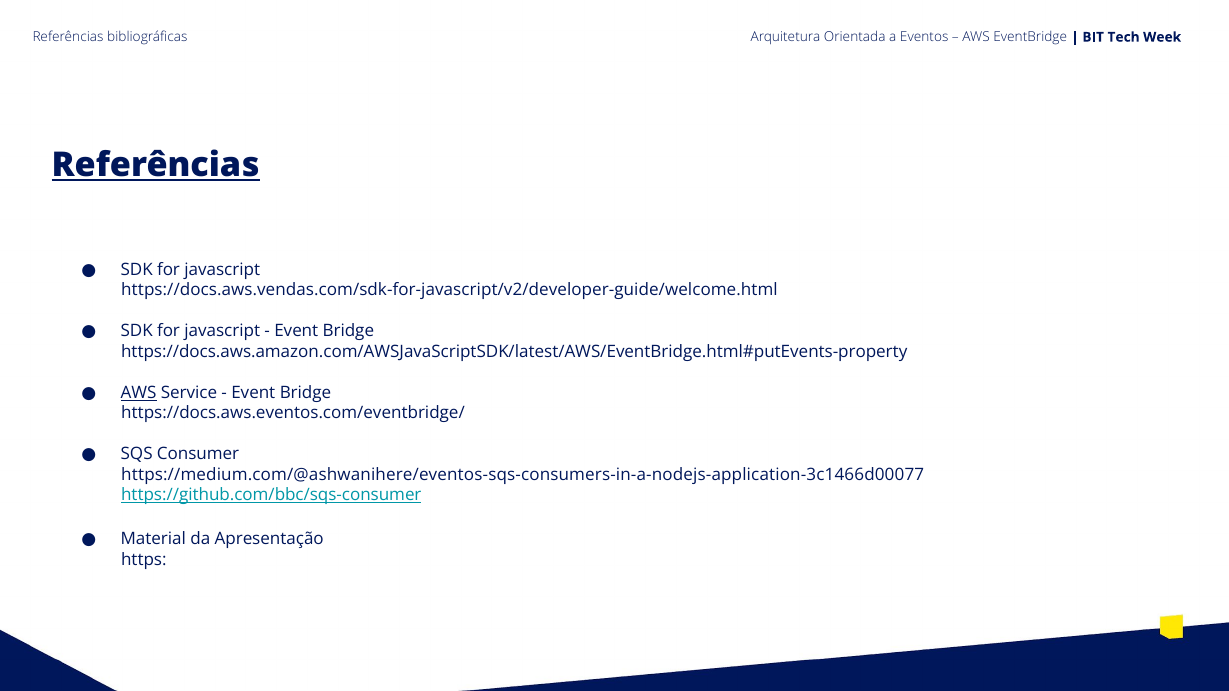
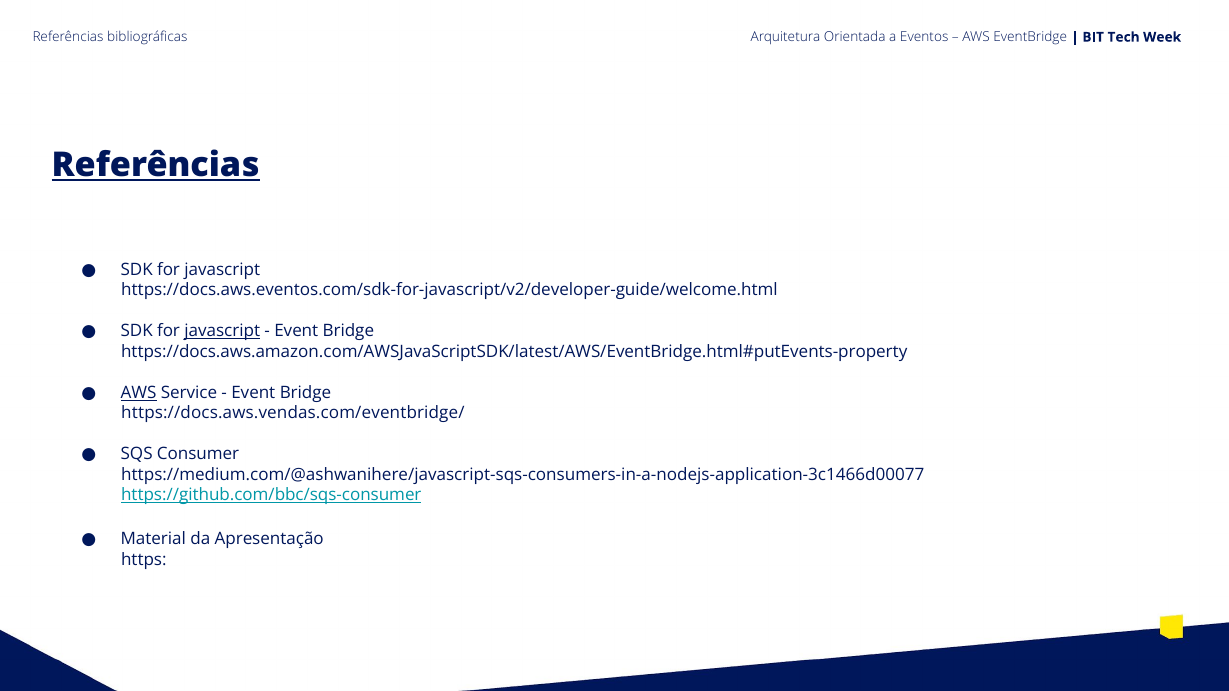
https://docs.aws.vendas.com/sdk-for-javascript/v2/developer-guide/welcome.html: https://docs.aws.vendas.com/sdk-for-javascript/v2/developer-guide/welcome.html -> https://docs.aws.eventos.com/sdk-for-javascript/v2/developer-guide/welcome.html
javascript at (222, 331) underline: none -> present
https://docs.aws.eventos.com/eventbridge/: https://docs.aws.eventos.com/eventbridge/ -> https://docs.aws.vendas.com/eventbridge/
https://medium.com/@ashwanihere/eventos-sqs-consumers-in-a-nodejs-application-3c1466d00077: https://medium.com/@ashwanihere/eventos-sqs-consumers-in-a-nodejs-application-3c1466d00077 -> https://medium.com/@ashwanihere/javascript-sqs-consumers-in-a-nodejs-application-3c1466d00077
